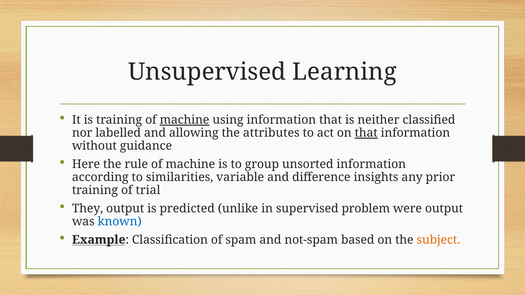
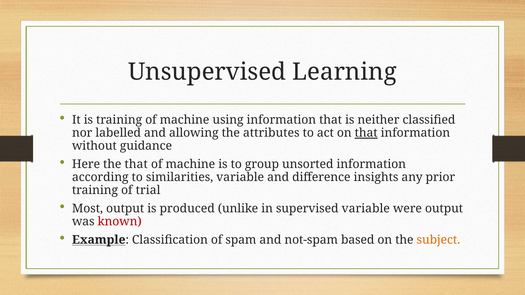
machine at (185, 120) underline: present -> none
the rule: rule -> that
They: They -> Most
predicted: predicted -> produced
supervised problem: problem -> variable
known colour: blue -> red
